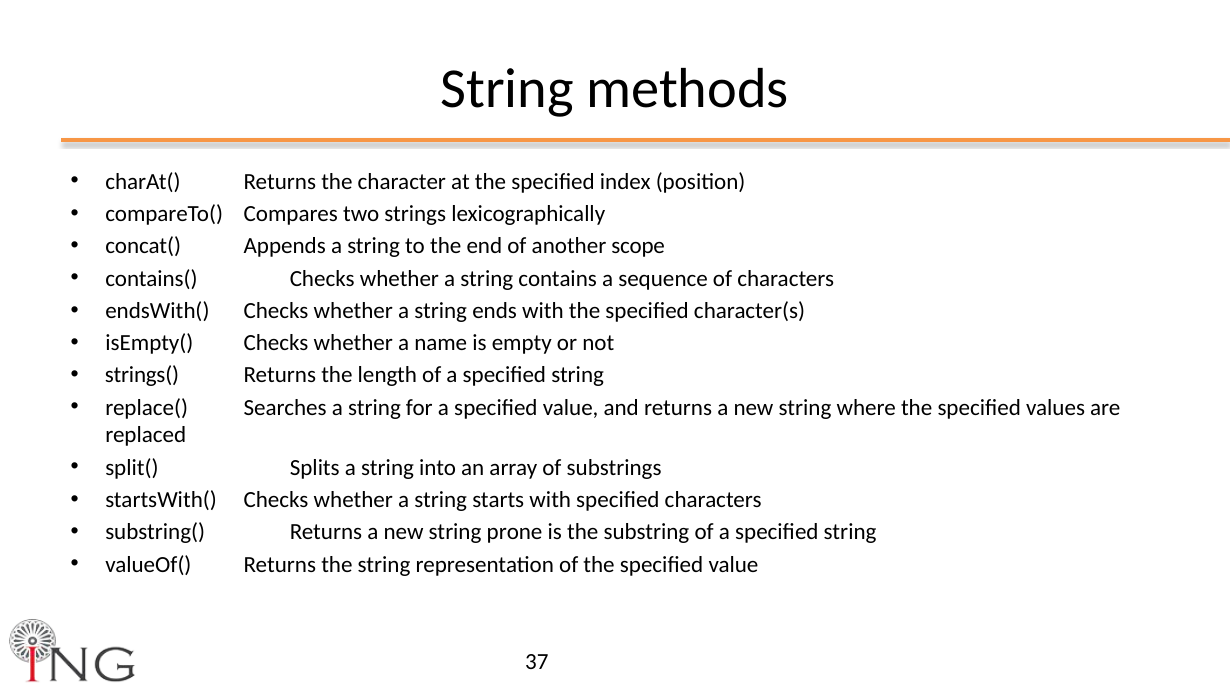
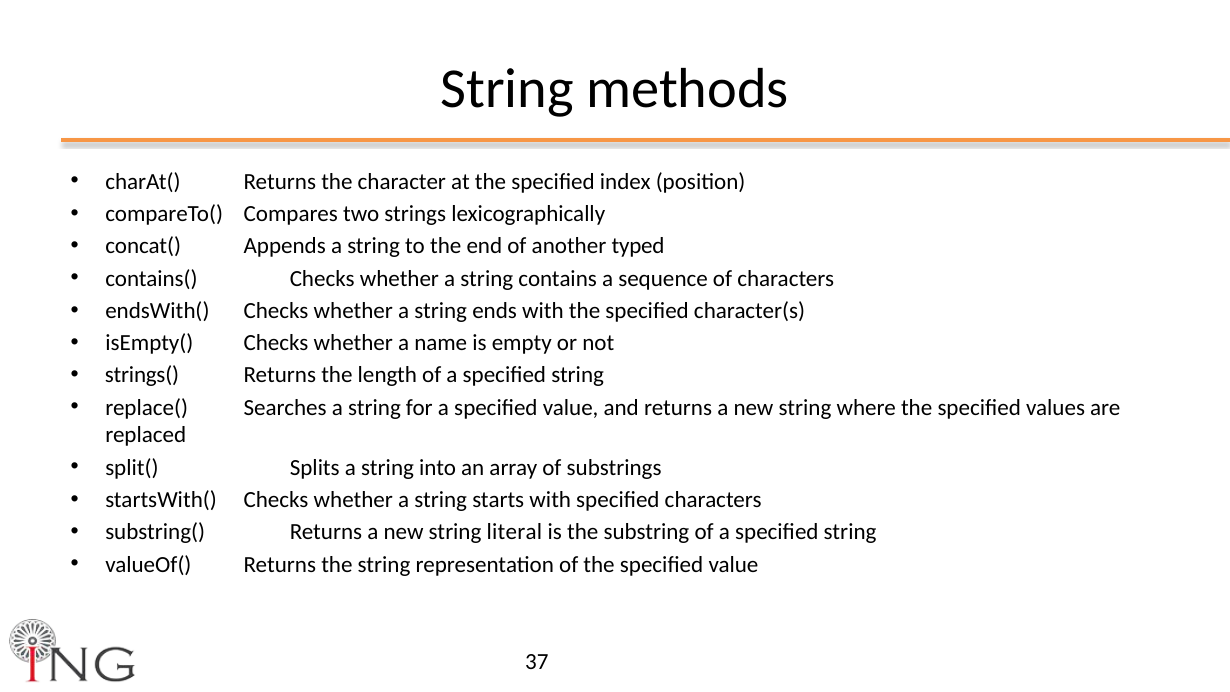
scope: scope -> typed
prone: prone -> literal
